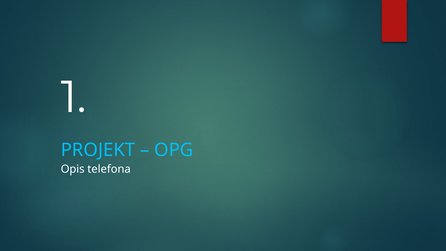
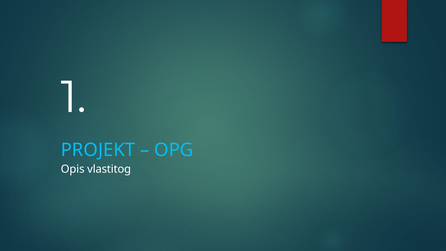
telefona: telefona -> vlastitog
